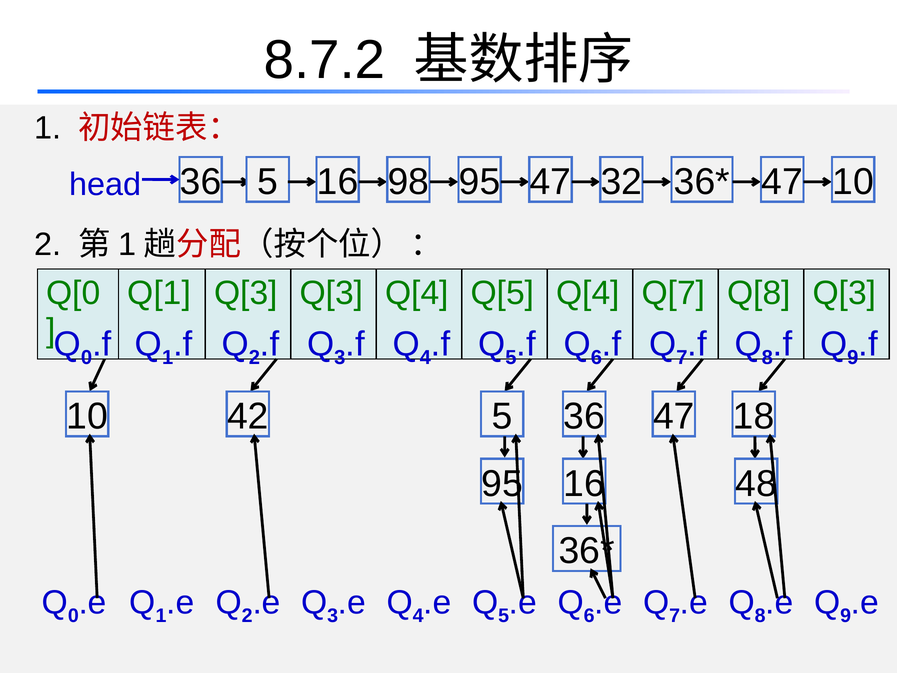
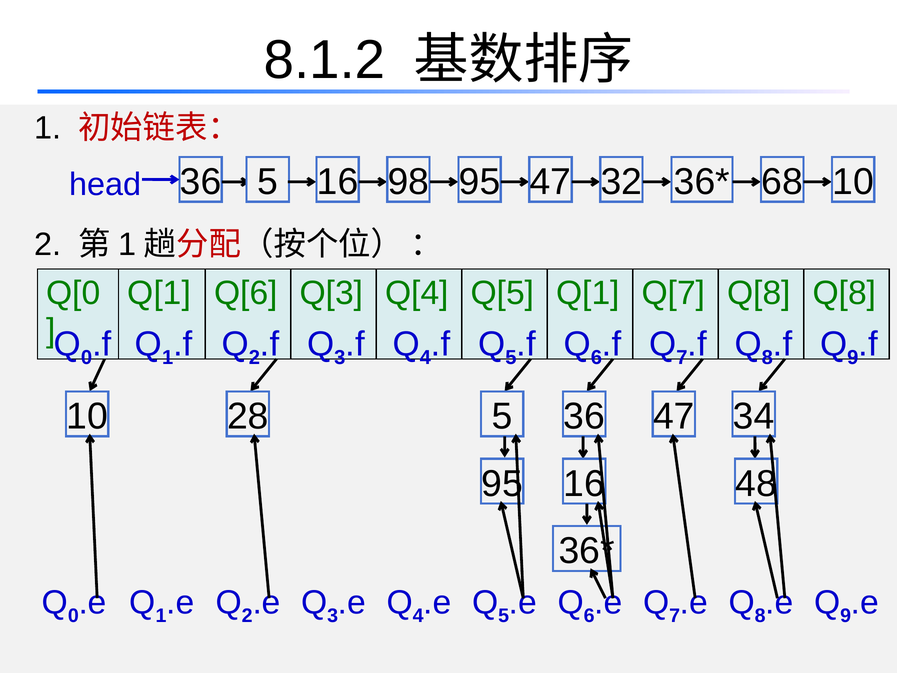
8.7.2: 8.7.2 -> 8.1.2
47 at (782, 182): 47 -> 68
Q[1 Q[3: Q[3 -> Q[6
Q[5 Q[4: Q[4 -> Q[1
Q[8 Q[3: Q[3 -> Q[8
42: 42 -> 28
18: 18 -> 34
